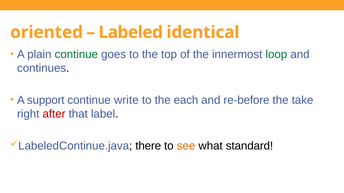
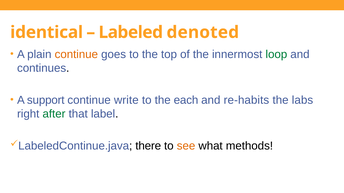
oriented: oriented -> identical
identical: identical -> denoted
continue at (76, 55) colour: green -> orange
re-before: re-before -> re-habits
take: take -> labs
after colour: red -> green
standard: standard -> methods
